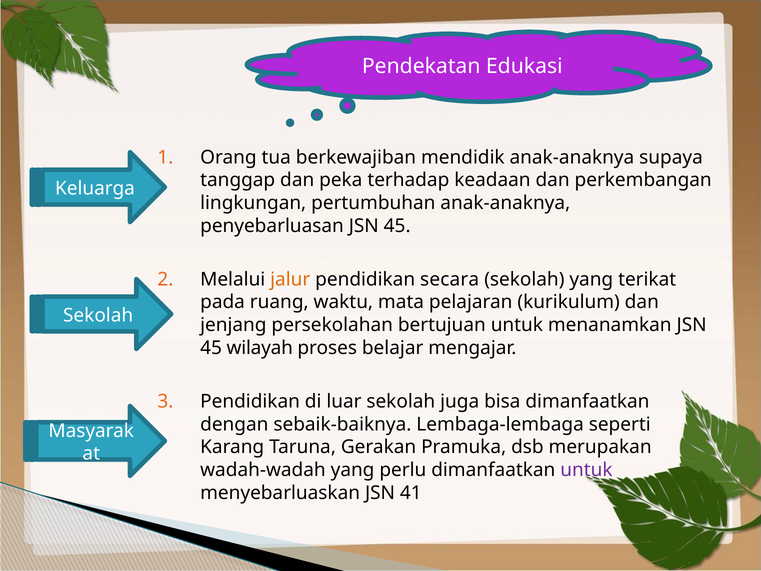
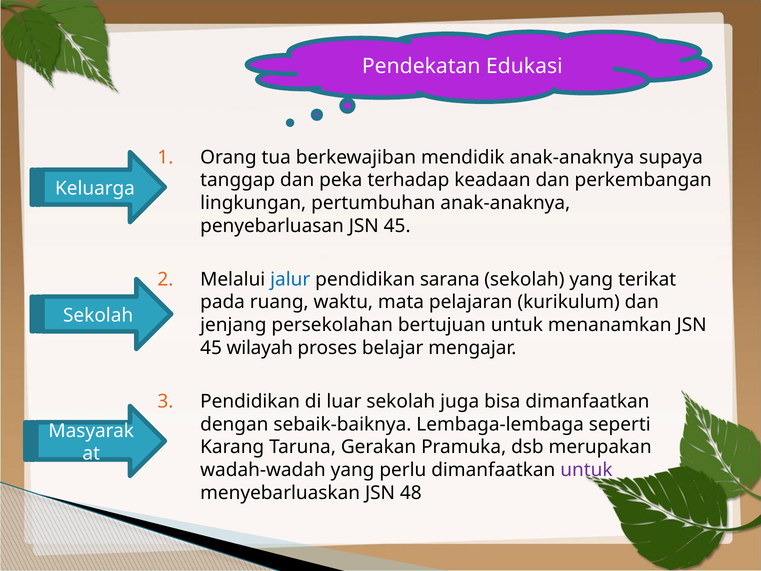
jalur colour: orange -> blue
secara: secara -> sarana
41: 41 -> 48
